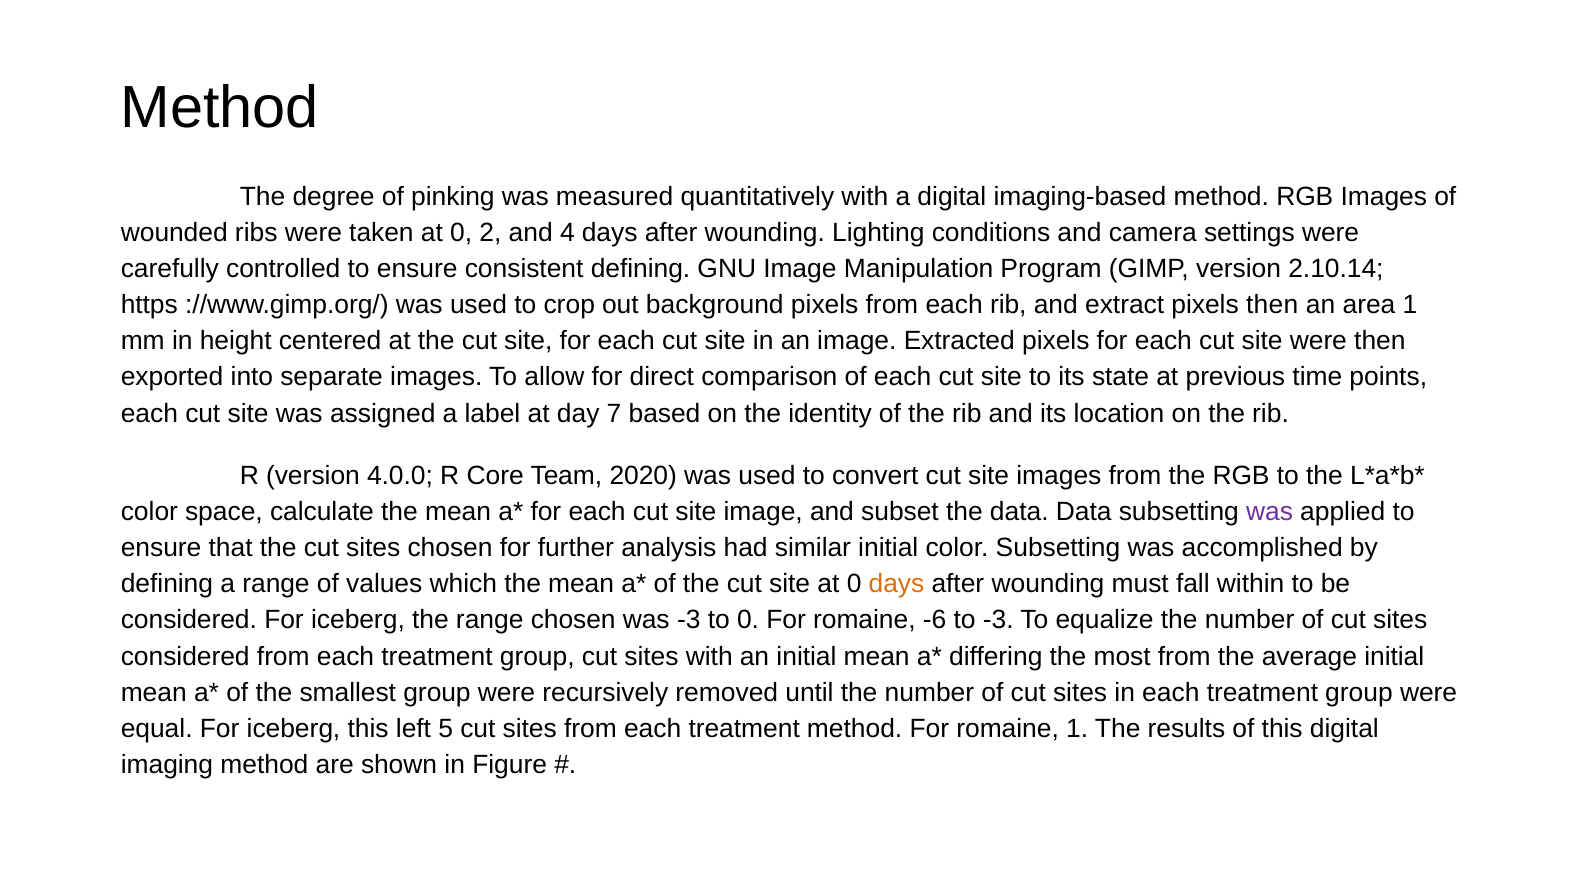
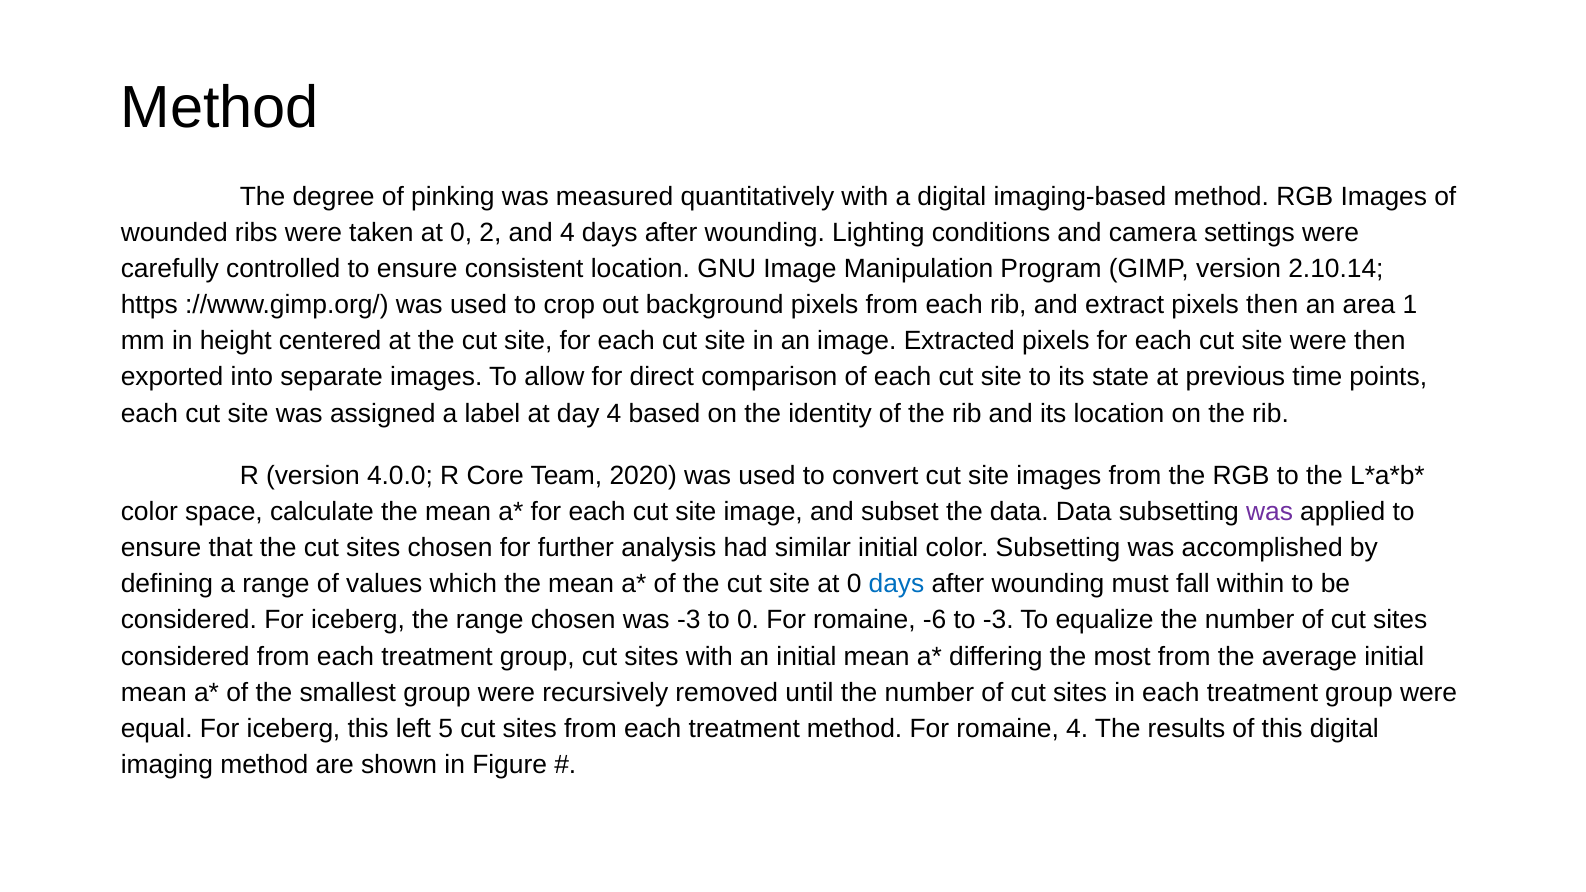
consistent defining: defining -> location
day 7: 7 -> 4
days at (897, 584) colour: orange -> blue
romaine 1: 1 -> 4
